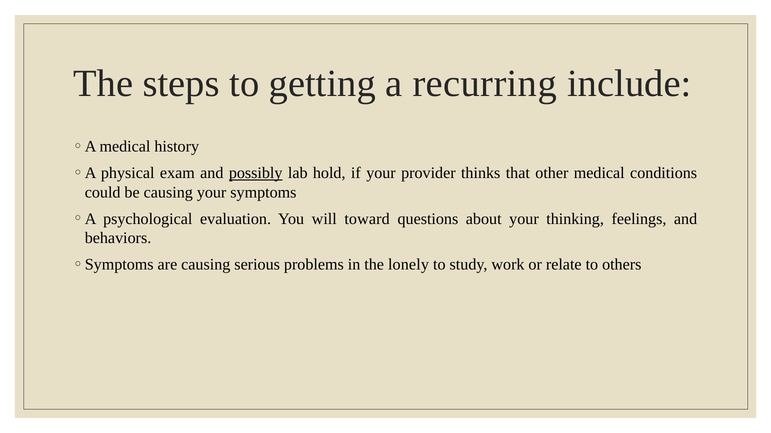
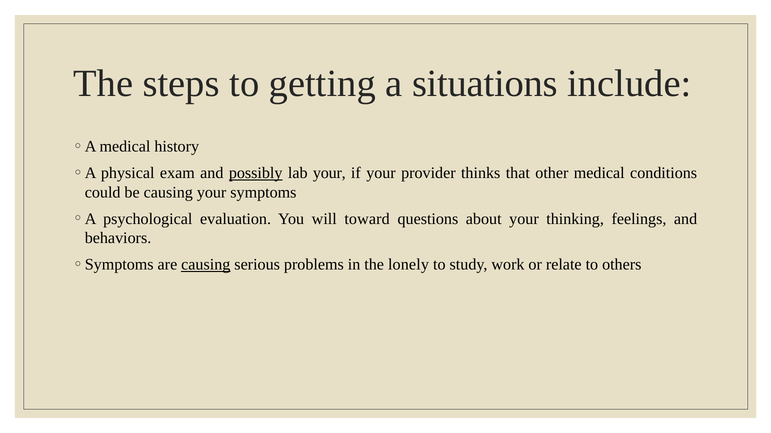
recurring: recurring -> situations
lab hold: hold -> your
causing at (206, 265) underline: none -> present
